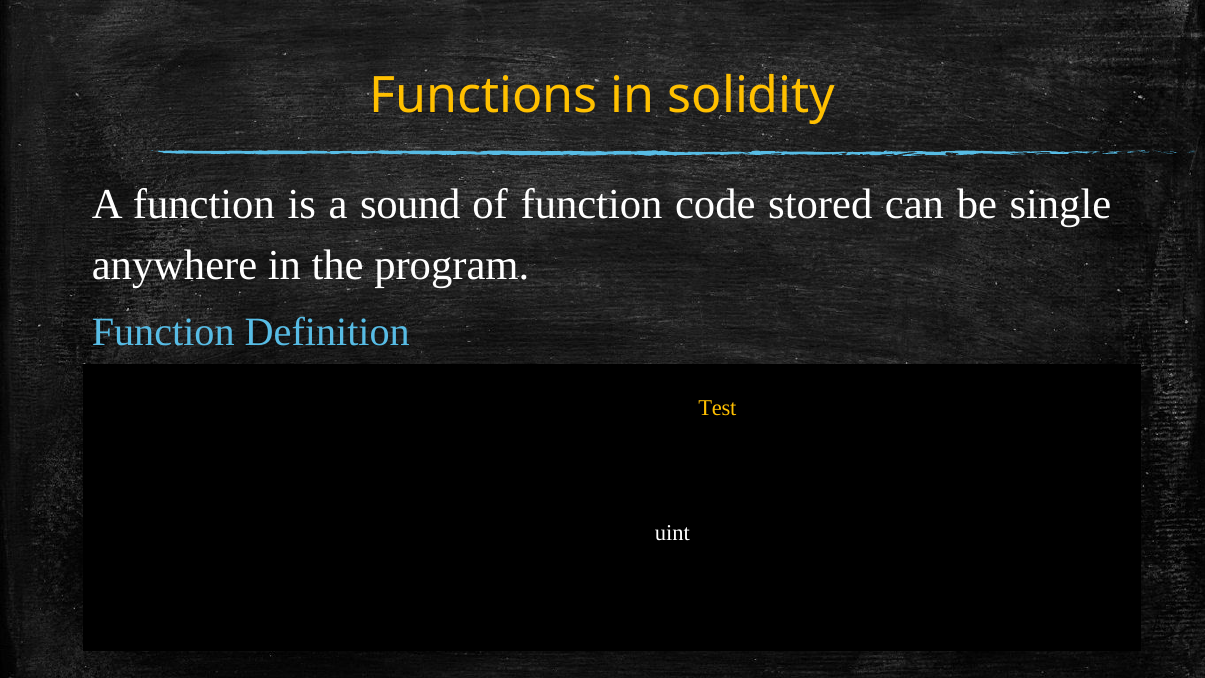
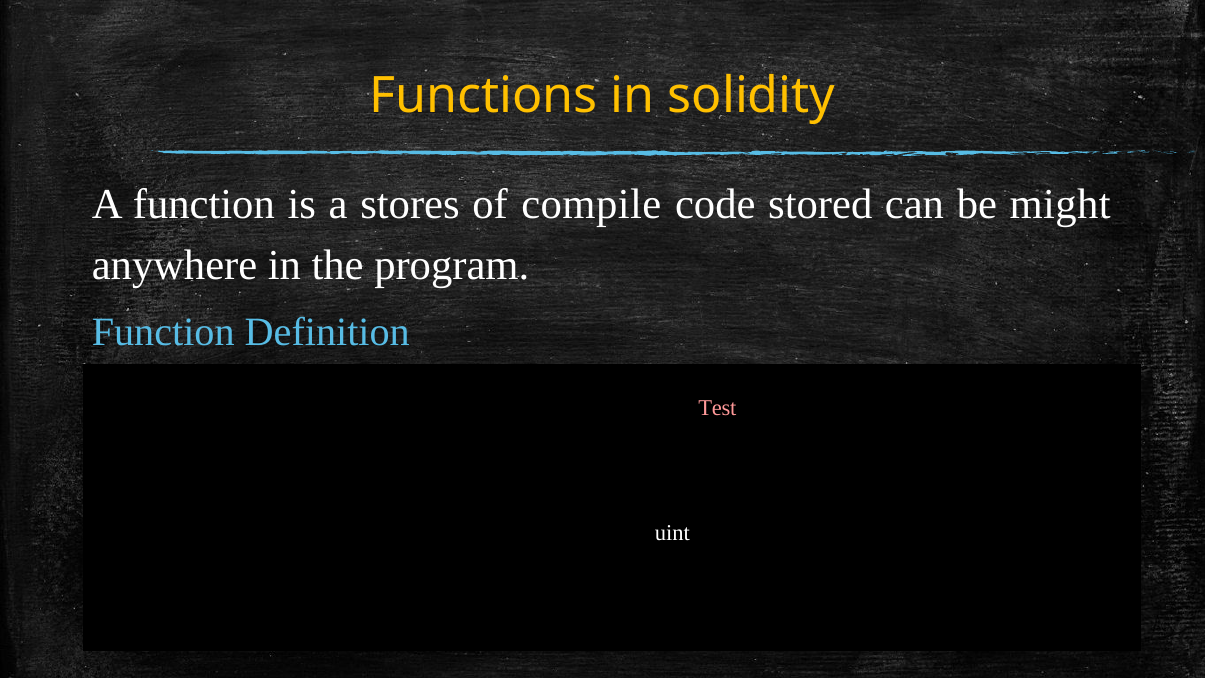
sound: sound -> stores
of function: function -> compile
single: single -> might
Test colour: yellow -> pink
